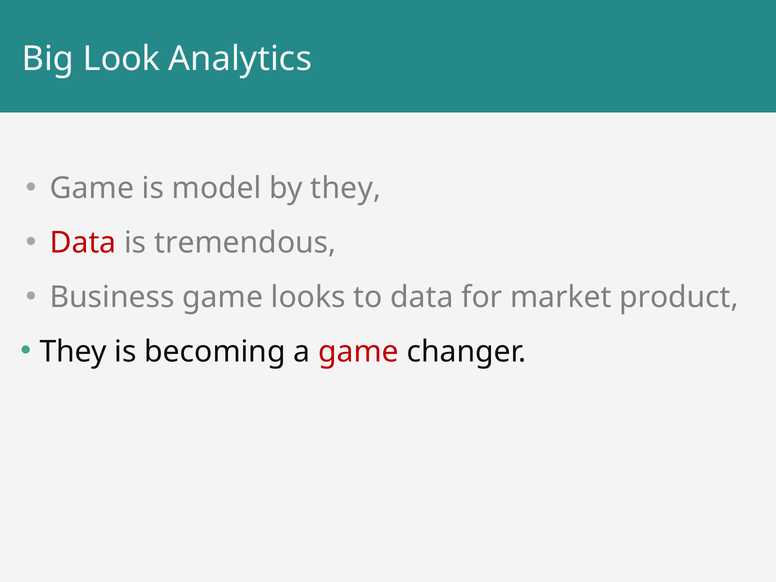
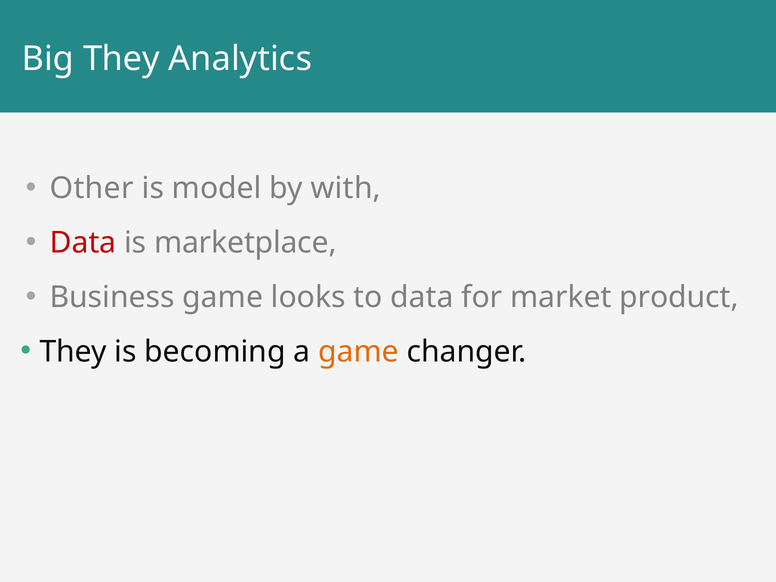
Big Look: Look -> They
Game at (92, 189): Game -> Other
by they: they -> with
tremendous: tremendous -> marketplace
game at (359, 352) colour: red -> orange
